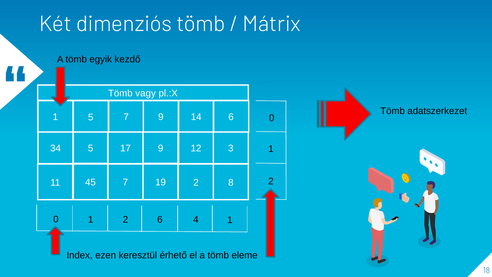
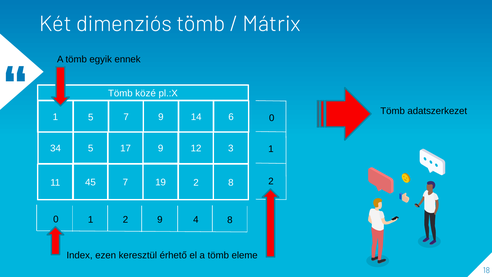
kezdő: kezdő -> ennek
vagy: vagy -> közé
2 6: 6 -> 9
4 1: 1 -> 8
